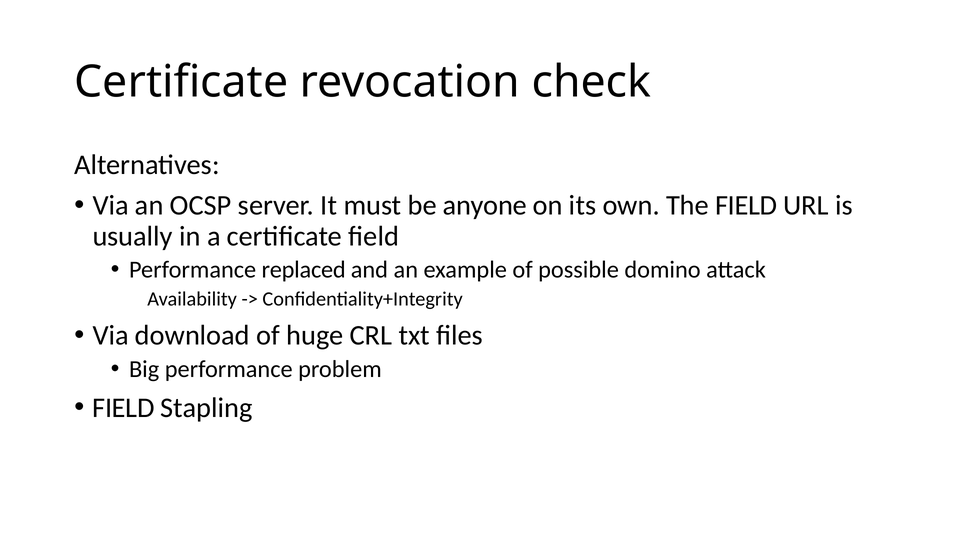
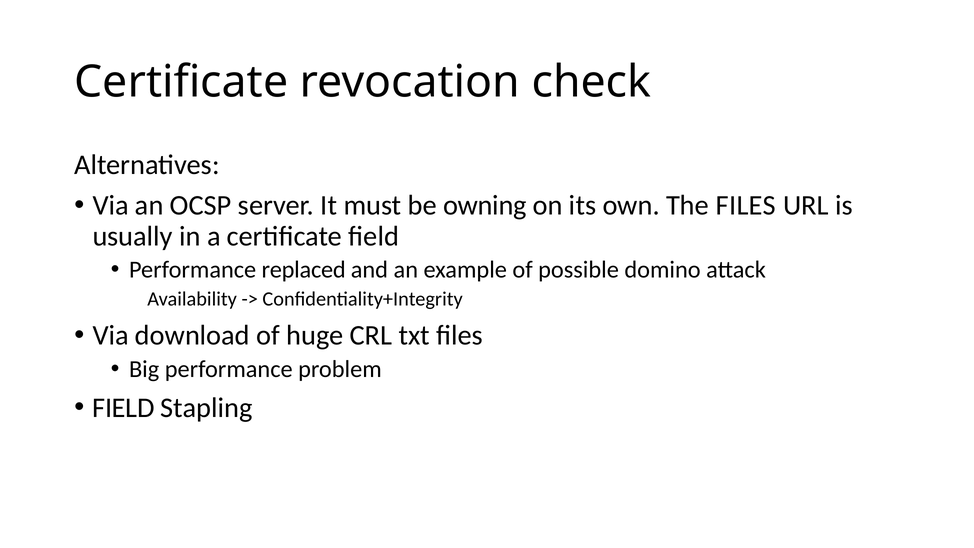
anyone: anyone -> owning
The FIELD: FIELD -> FILES
